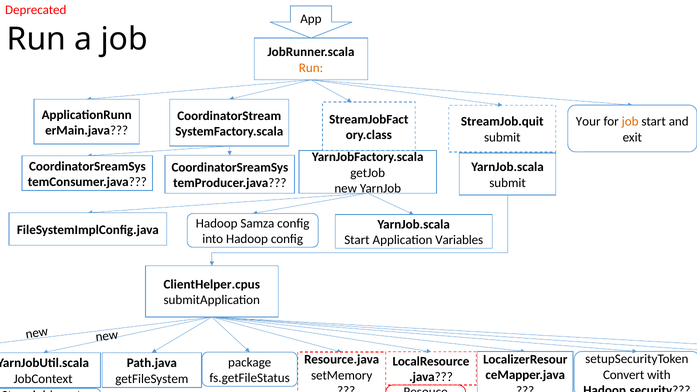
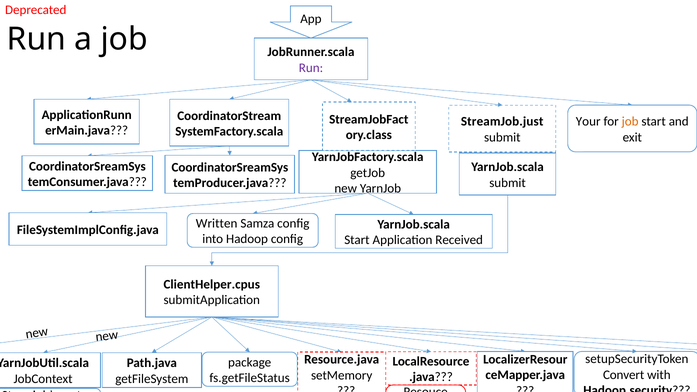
Run at (311, 68) colour: orange -> purple
StreamJob.quit: StreamJob.quit -> StreamJob.just
Hadoop at (217, 223): Hadoop -> Written
Variables: Variables -> Received
